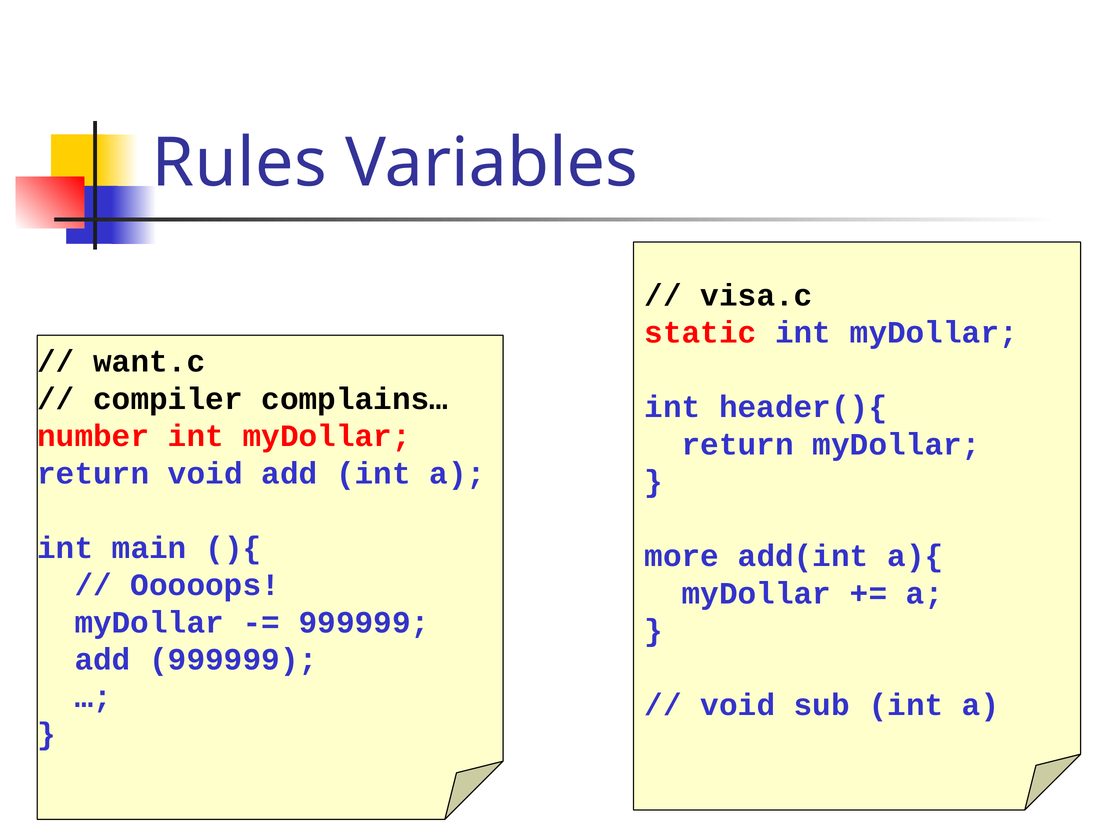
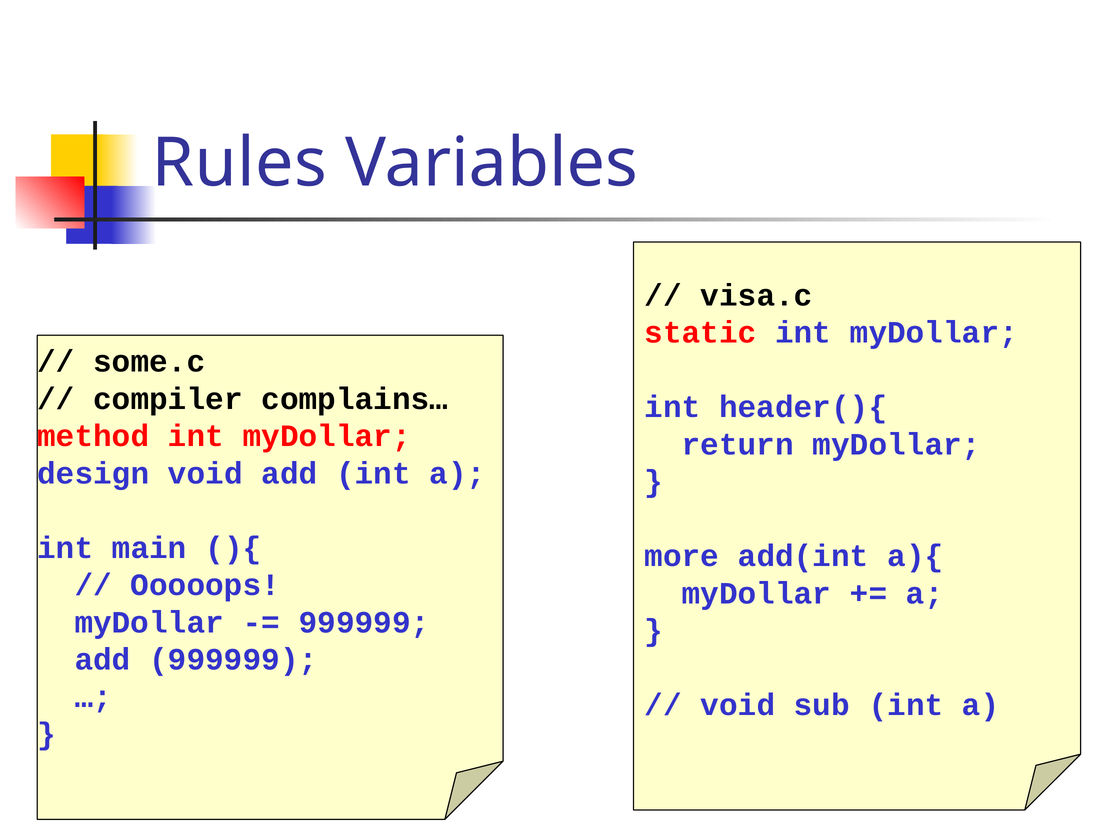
want.c: want.c -> some.c
number: number -> method
return at (93, 474): return -> design
